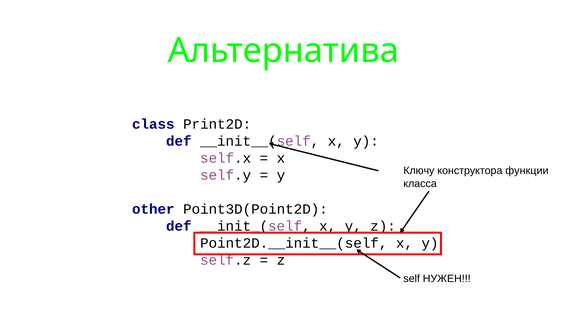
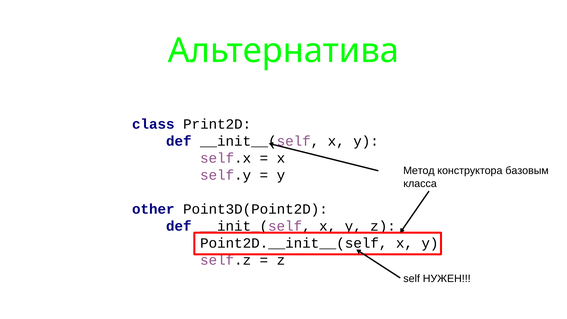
Ключу: Ключу -> Метод
функции: функции -> базовым
